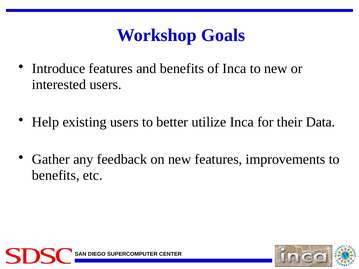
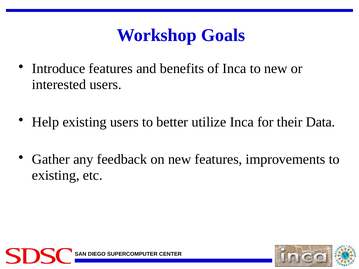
benefits at (56, 175): benefits -> existing
